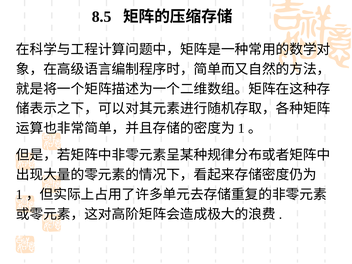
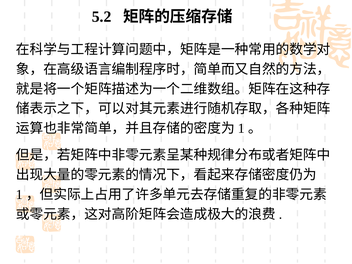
8.5: 8.5 -> 5.2
